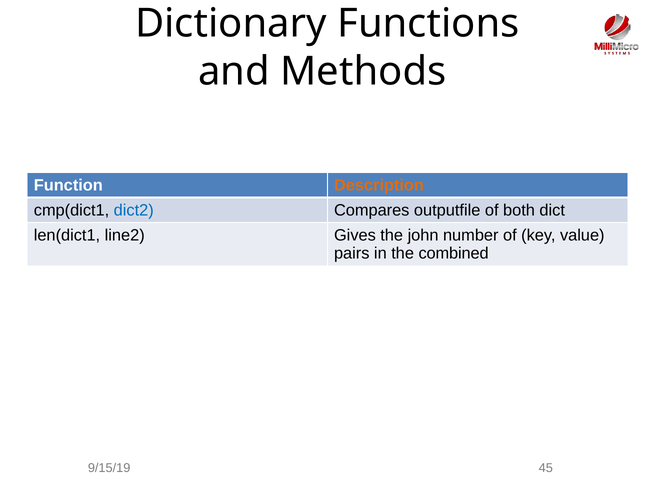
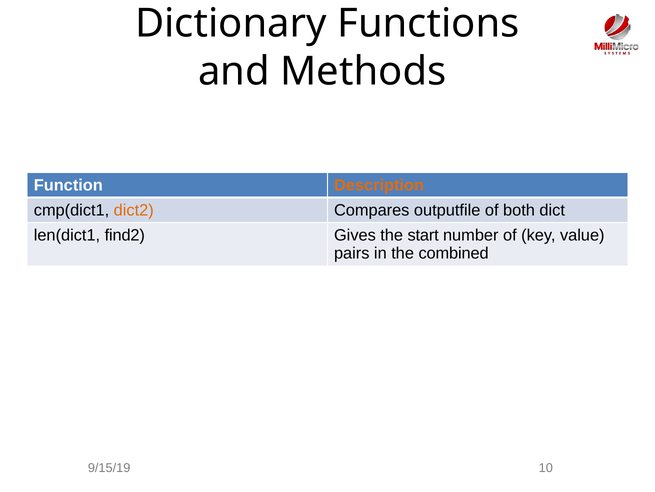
dict2 colour: blue -> orange
line2: line2 -> find2
john: john -> start
45: 45 -> 10
